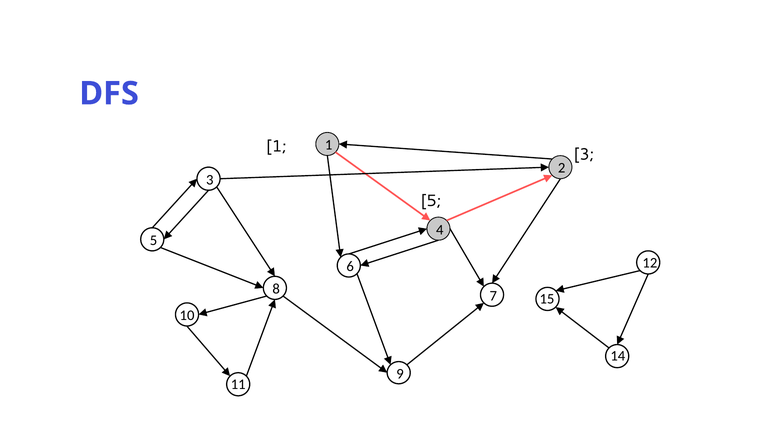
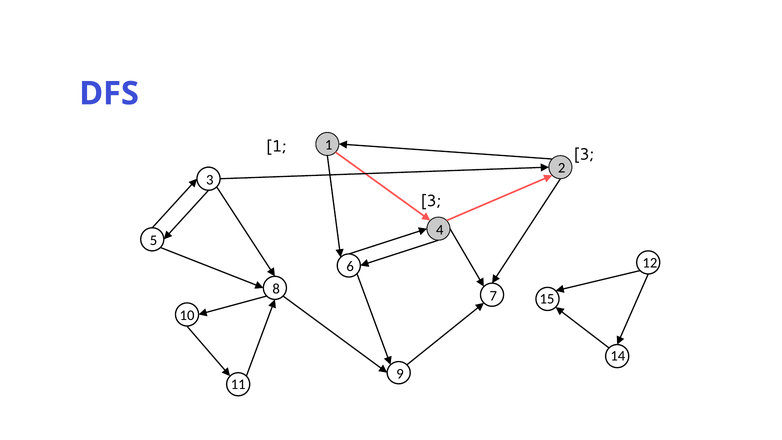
5 at (431, 201): 5 -> 3
